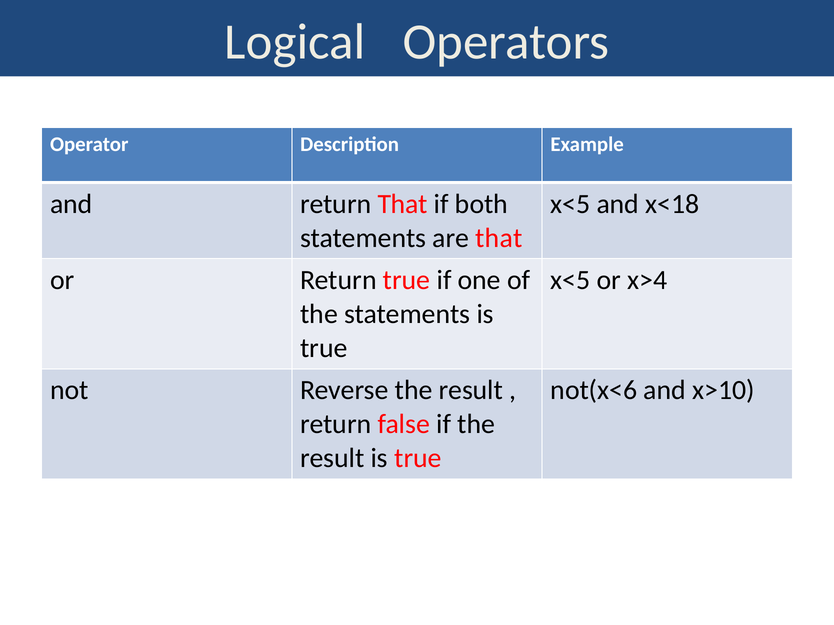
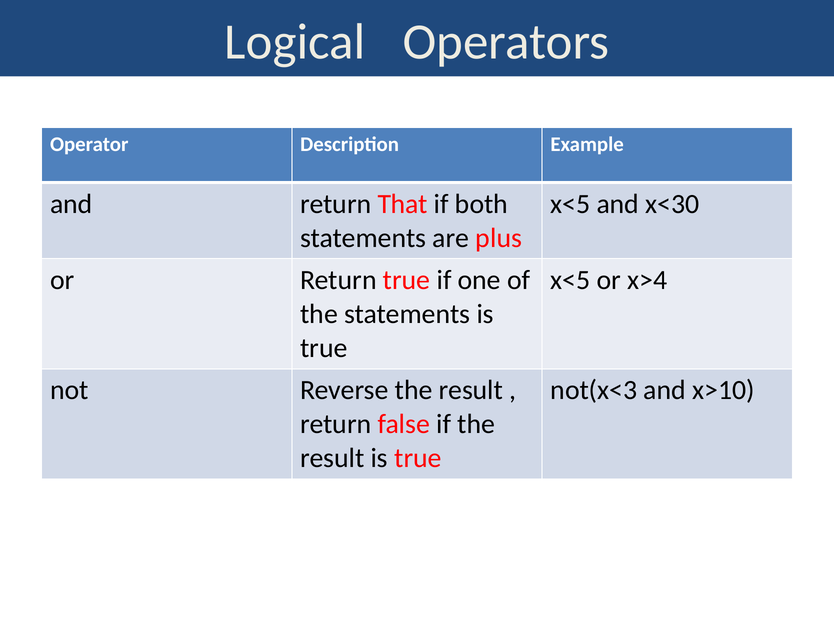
x<18: x<18 -> x<30
are that: that -> plus
not(x<6: not(x<6 -> not(x<3
